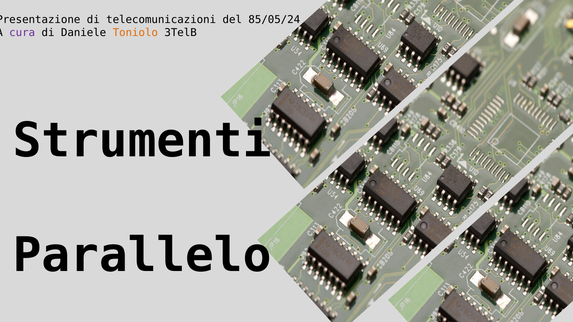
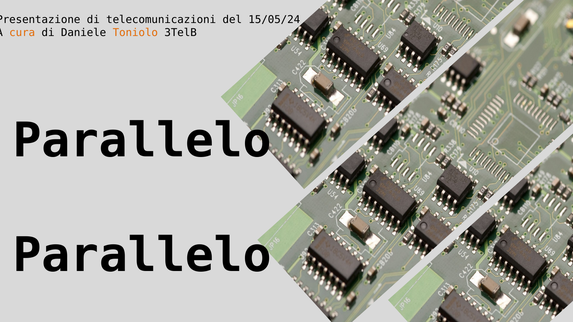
85/05/24: 85/05/24 -> 15/05/24
cura colour: purple -> orange
Strumenti at (142, 141): Strumenti -> Parallelo
